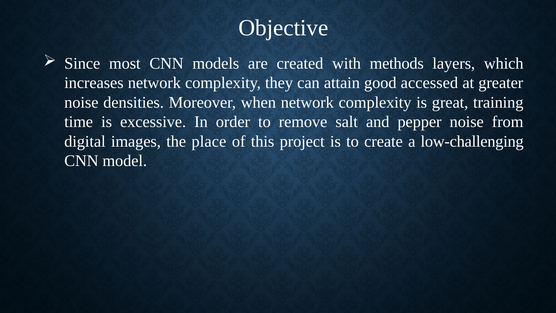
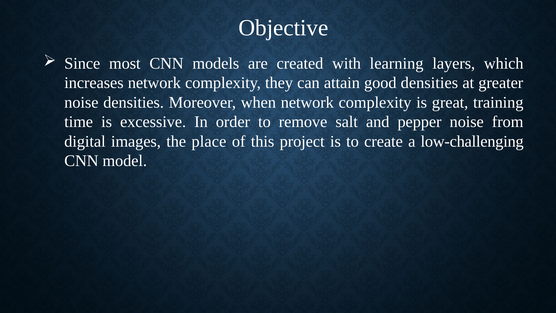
methods: methods -> learning
good accessed: accessed -> densities
